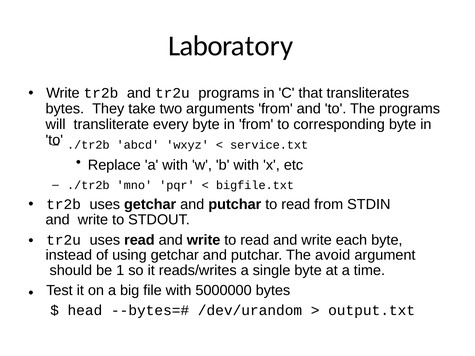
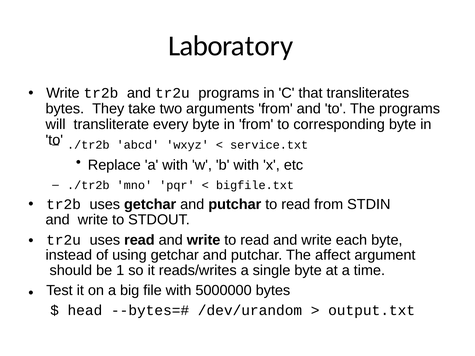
avoid: avoid -> affect
